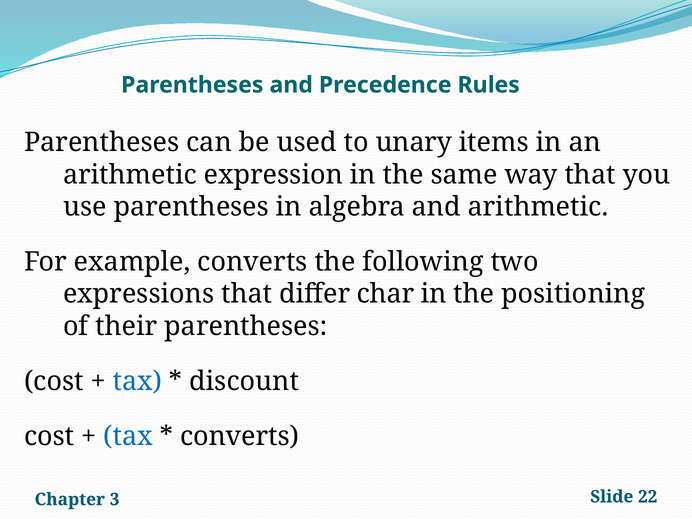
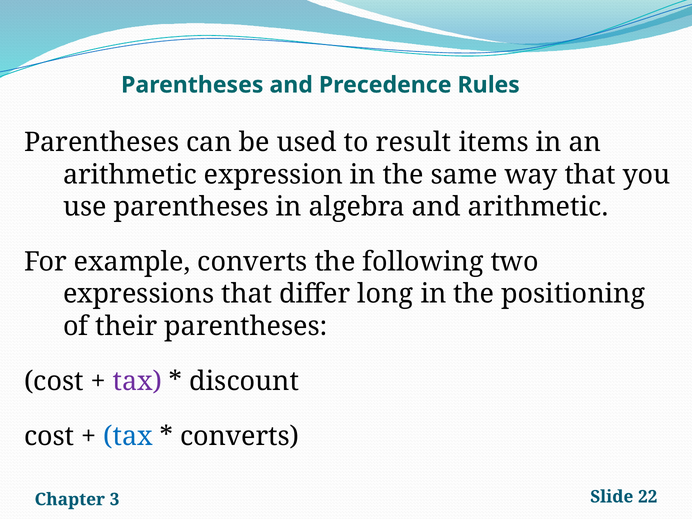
unary: unary -> result
char: char -> long
tax at (137, 381) colour: blue -> purple
